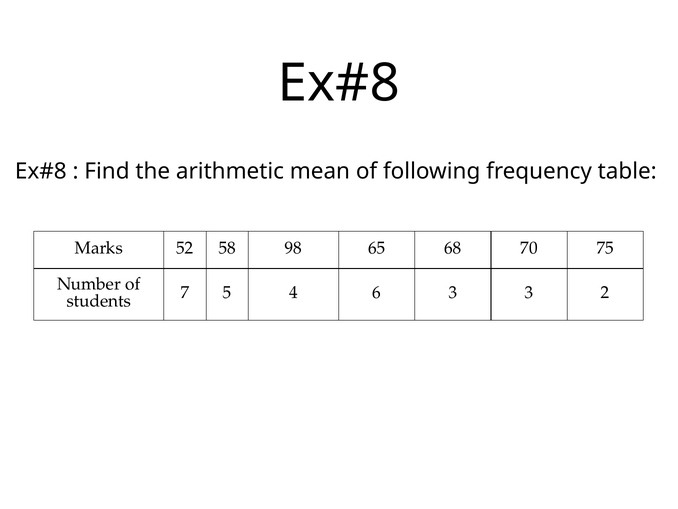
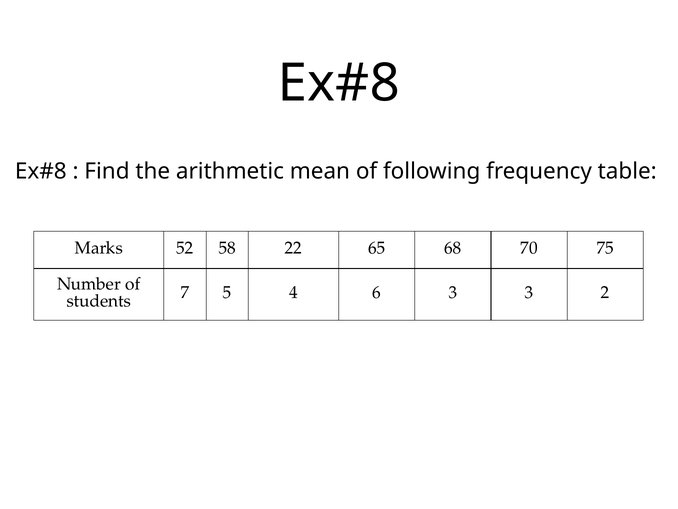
98: 98 -> 22
